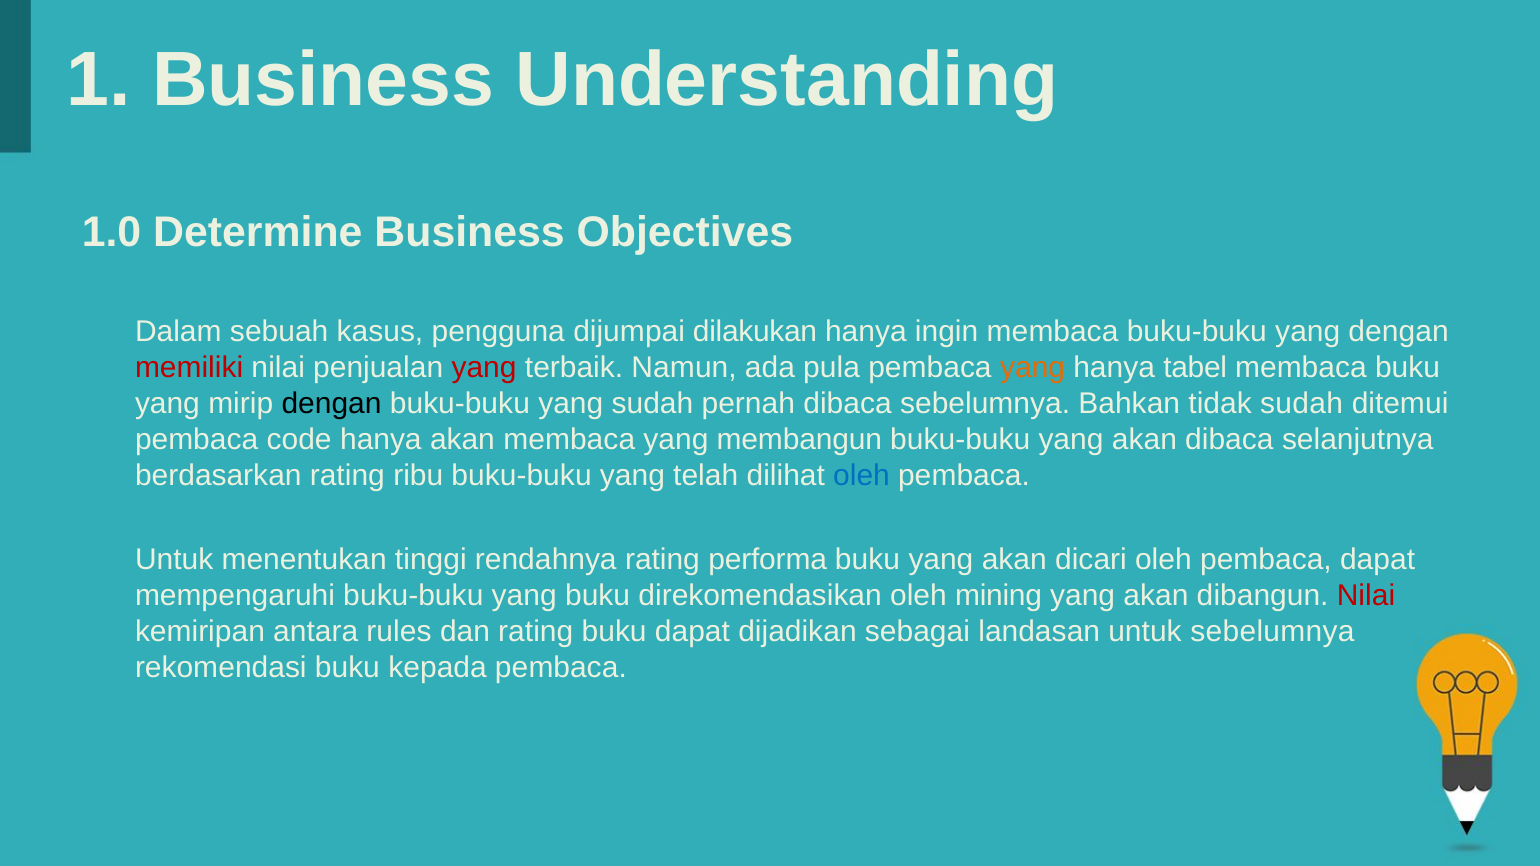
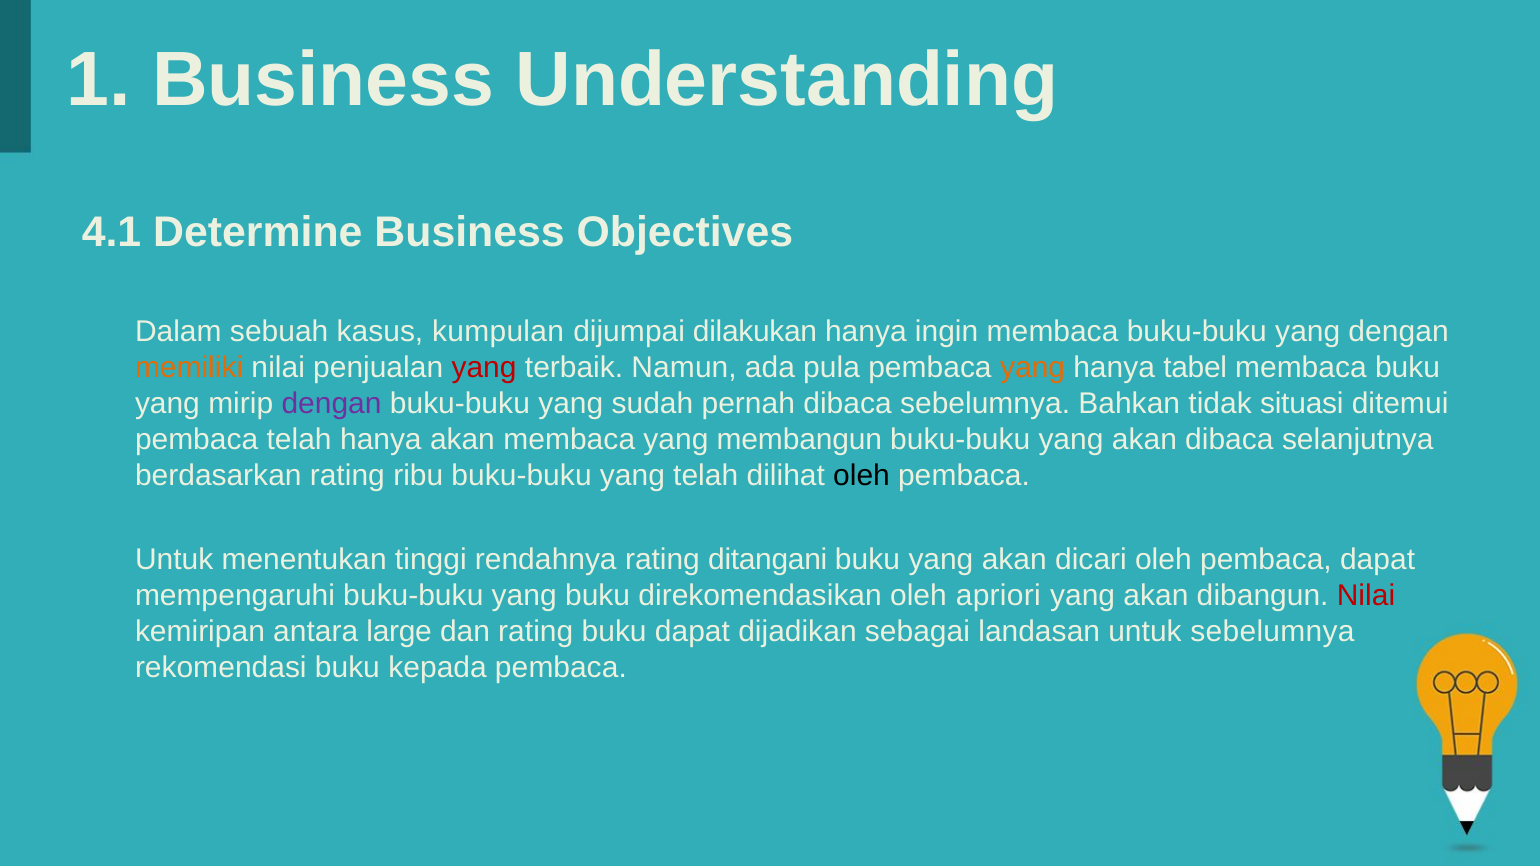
1.0: 1.0 -> 4.1
pengguna: pengguna -> kumpulan
memiliki colour: red -> orange
dengan at (332, 404) colour: black -> purple
tidak sudah: sudah -> situasi
pembaca code: code -> telah
oleh at (862, 476) colour: blue -> black
performa: performa -> ditangani
mining: mining -> apriori
rules: rules -> large
